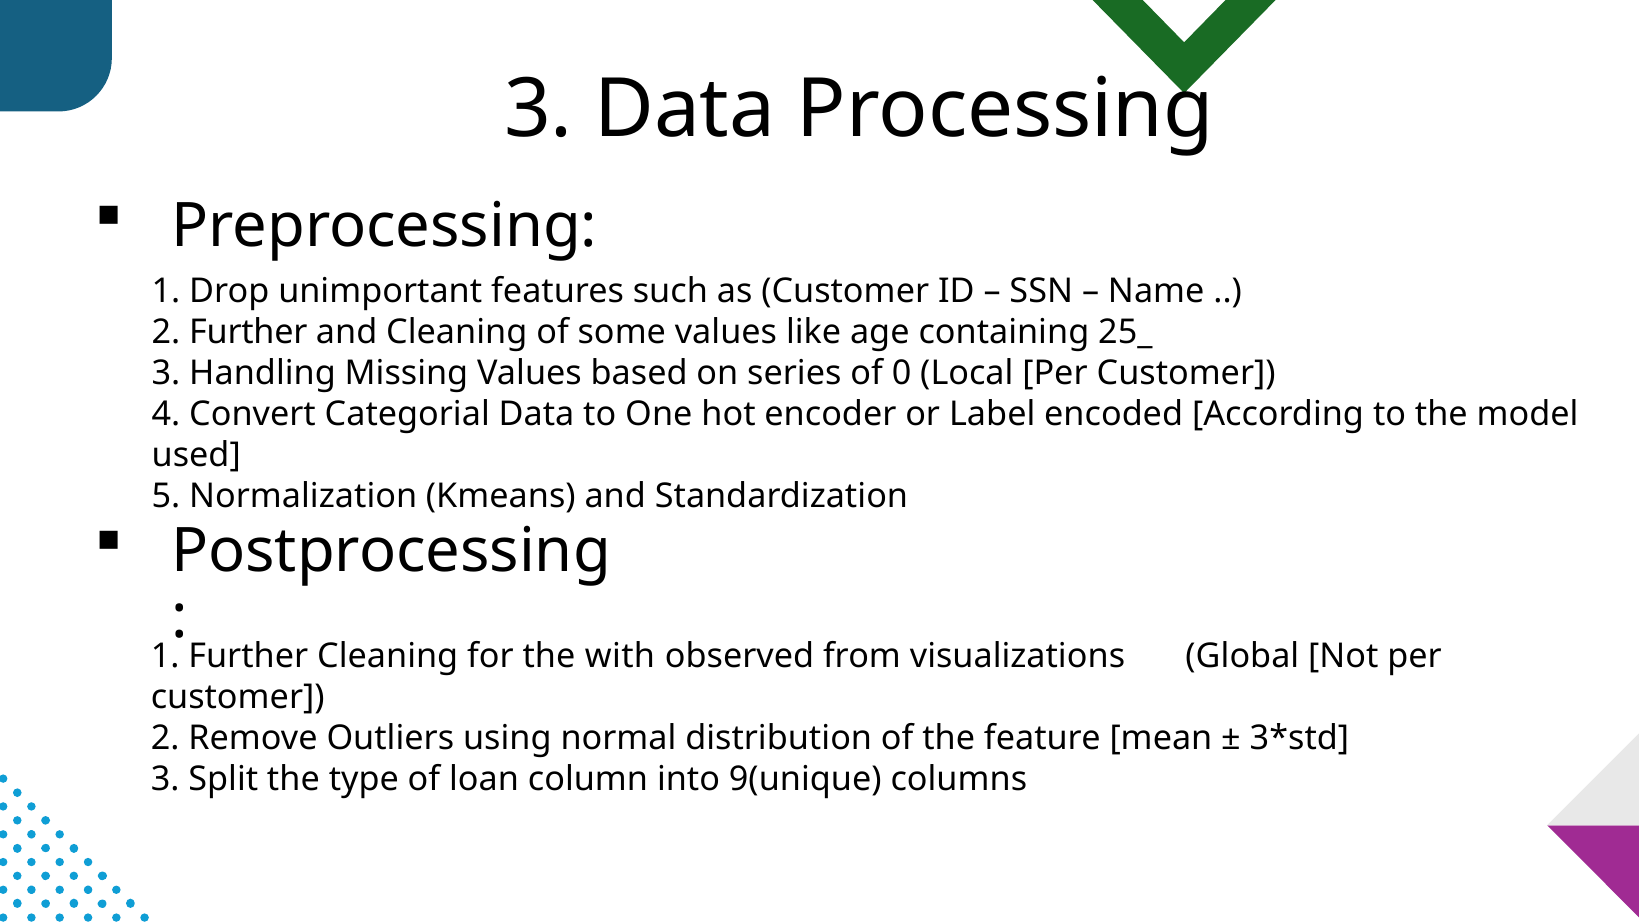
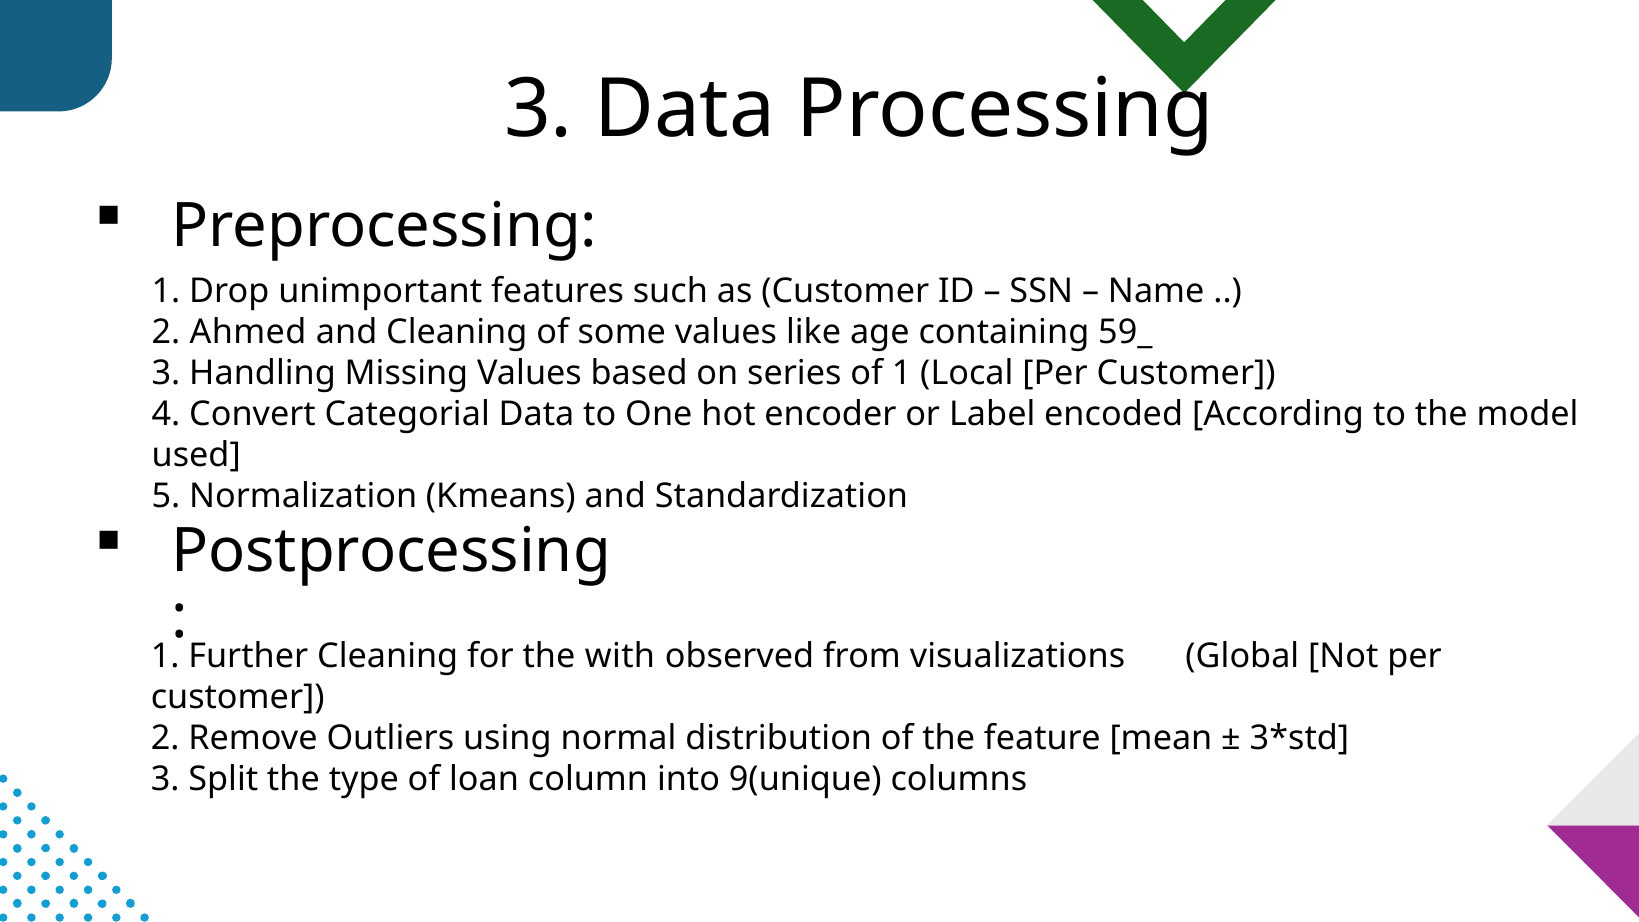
2 Further: Further -> Ahmed
25_: 25_ -> 59_
of 0: 0 -> 1
